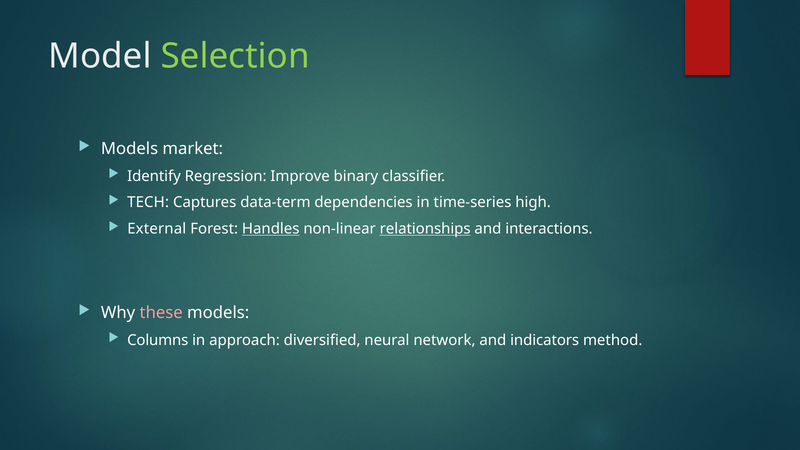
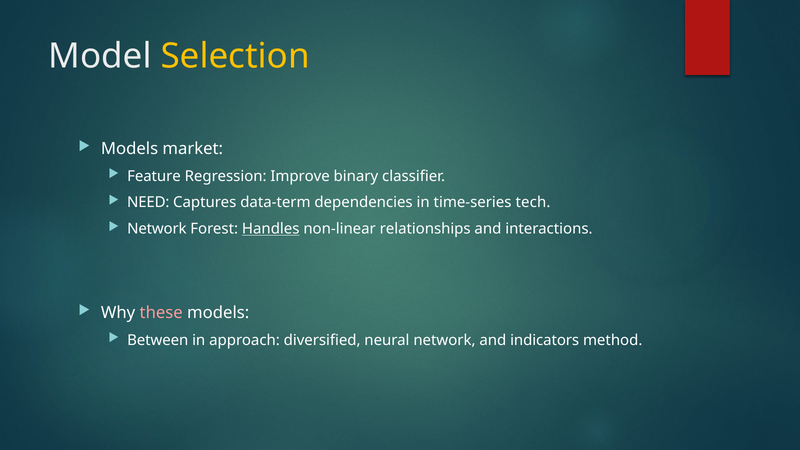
Selection colour: light green -> yellow
Identify: Identify -> Feature
TECH: TECH -> NEED
high: high -> tech
External at (157, 229): External -> Network
relationships underline: present -> none
Columns: Columns -> Between
